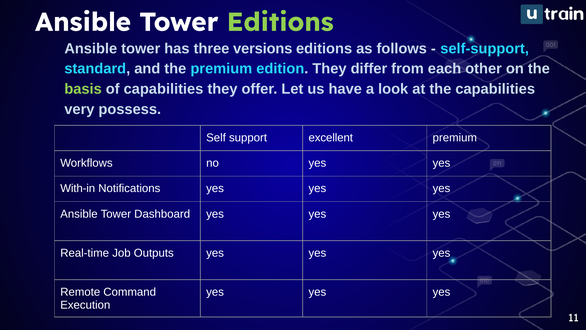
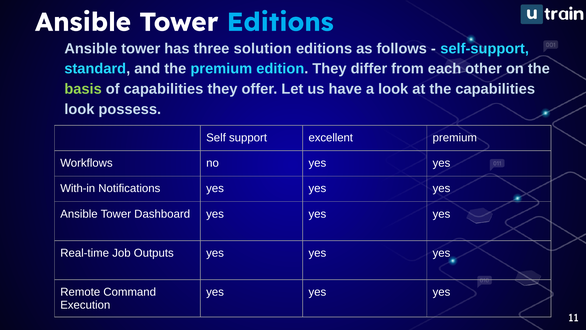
Editions at (280, 22) colour: light green -> light blue
versions: versions -> solution
very at (79, 109): very -> look
